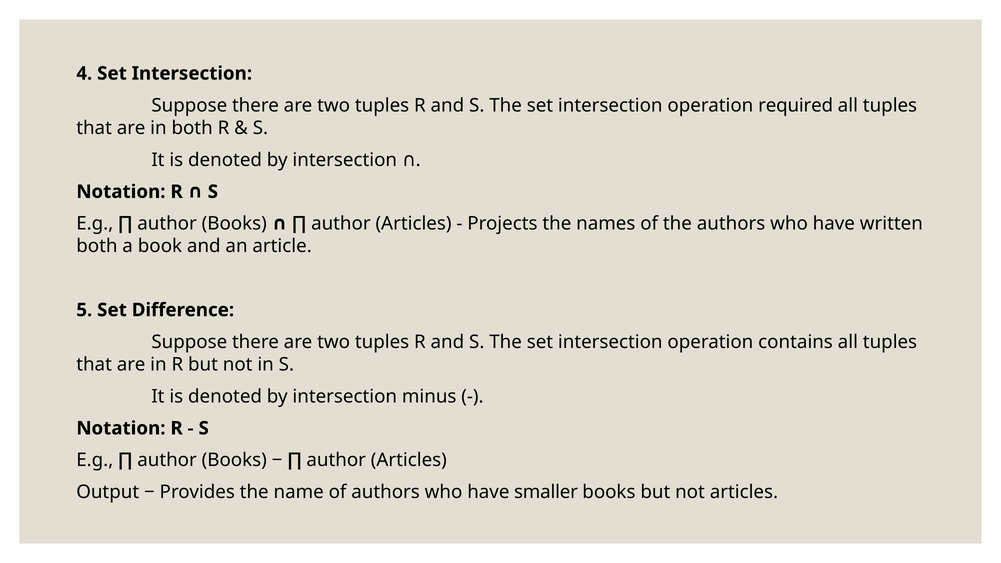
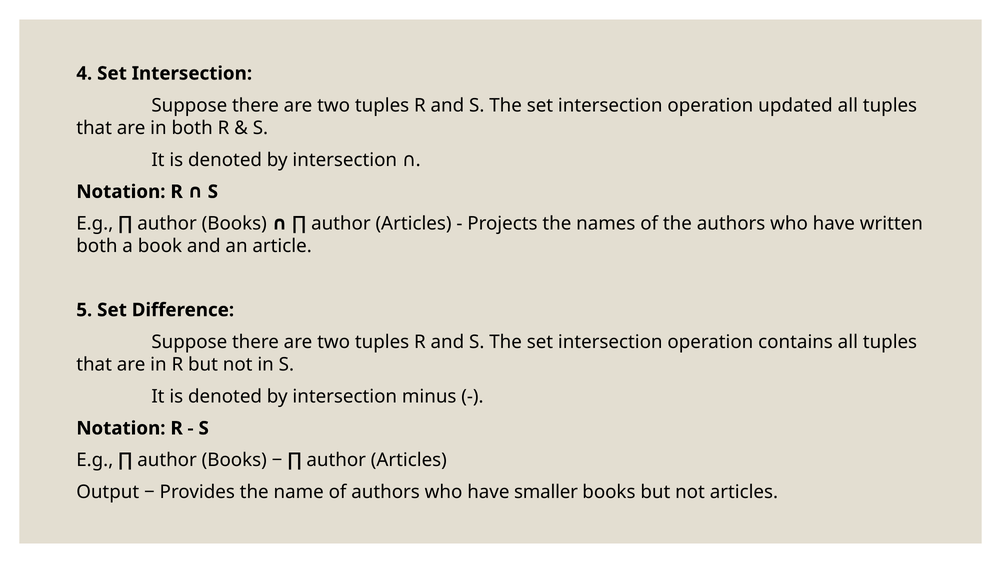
required: required -> updated
